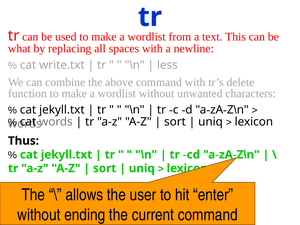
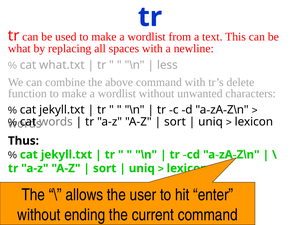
write.txt: write.txt -> what.txt
